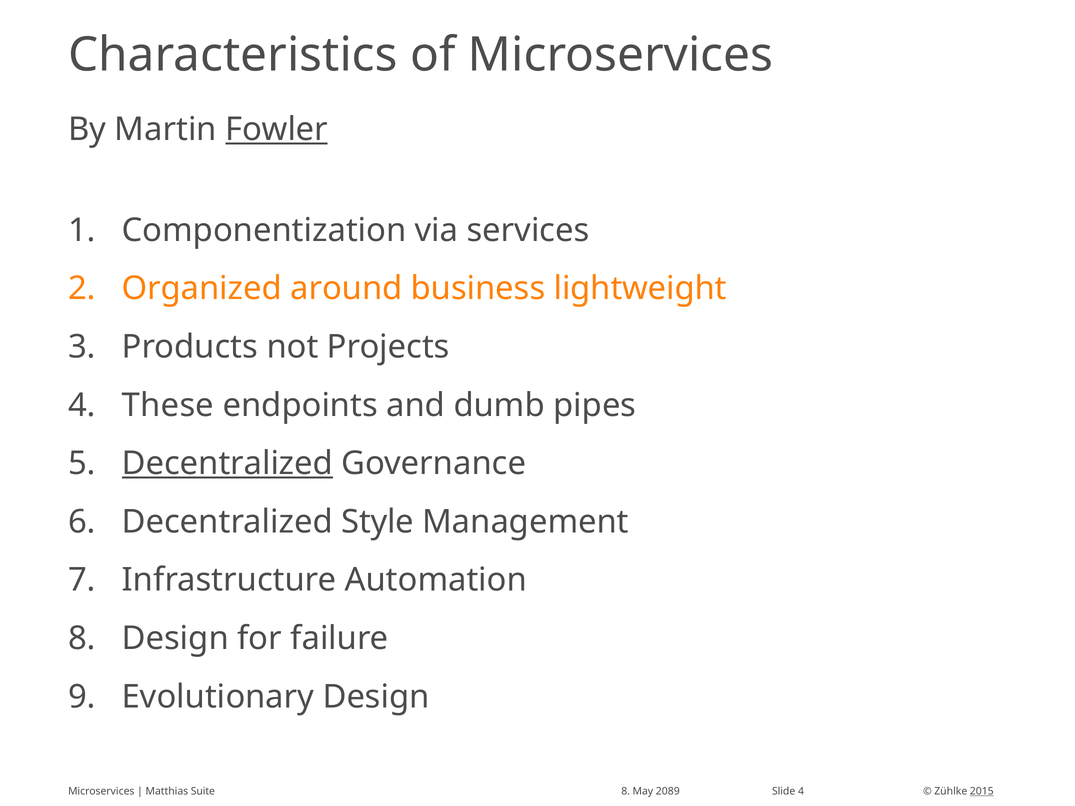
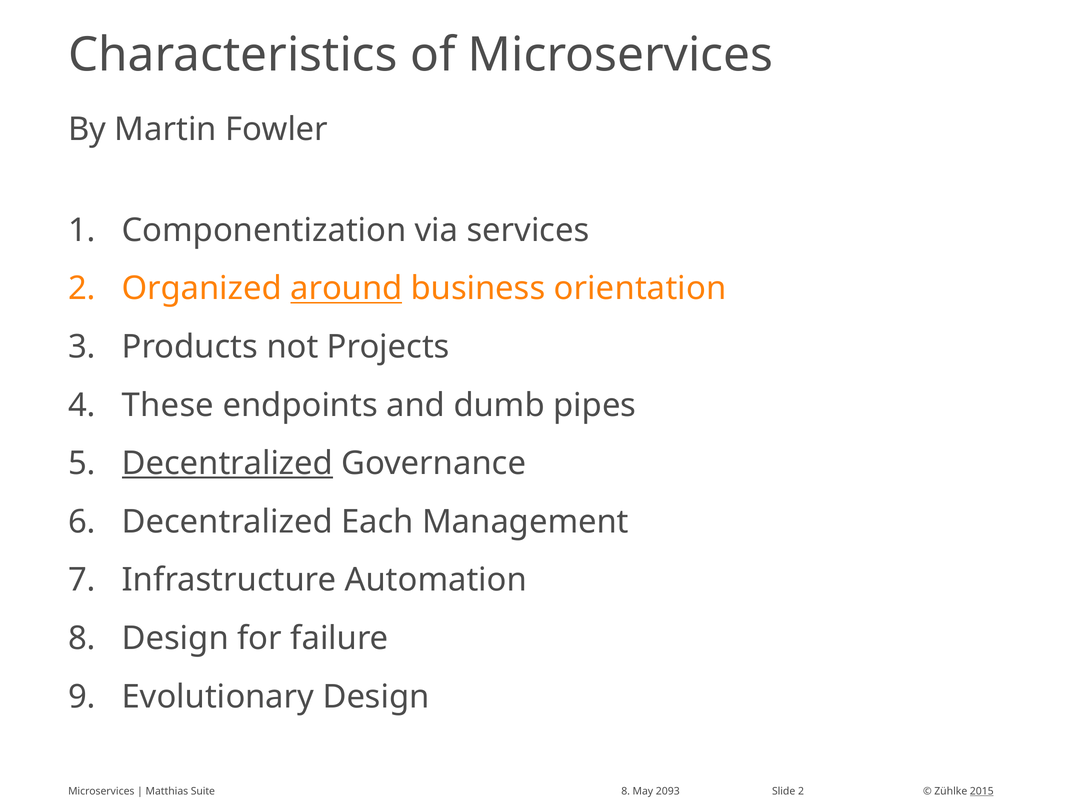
Fowler underline: present -> none
around underline: none -> present
lightweight: lightweight -> orientation
Style: Style -> Each
2089: 2089 -> 2093
Slide 4: 4 -> 2
